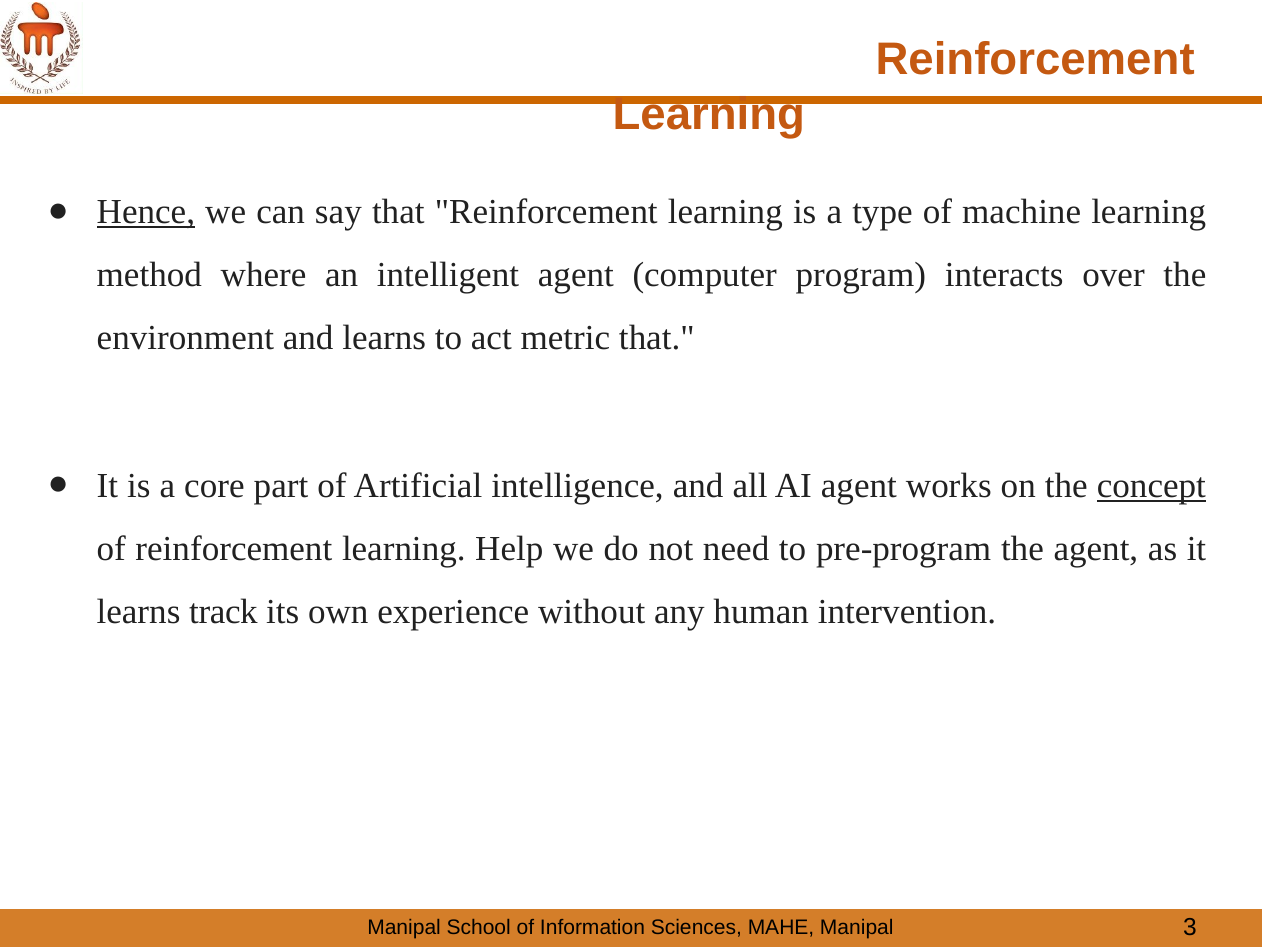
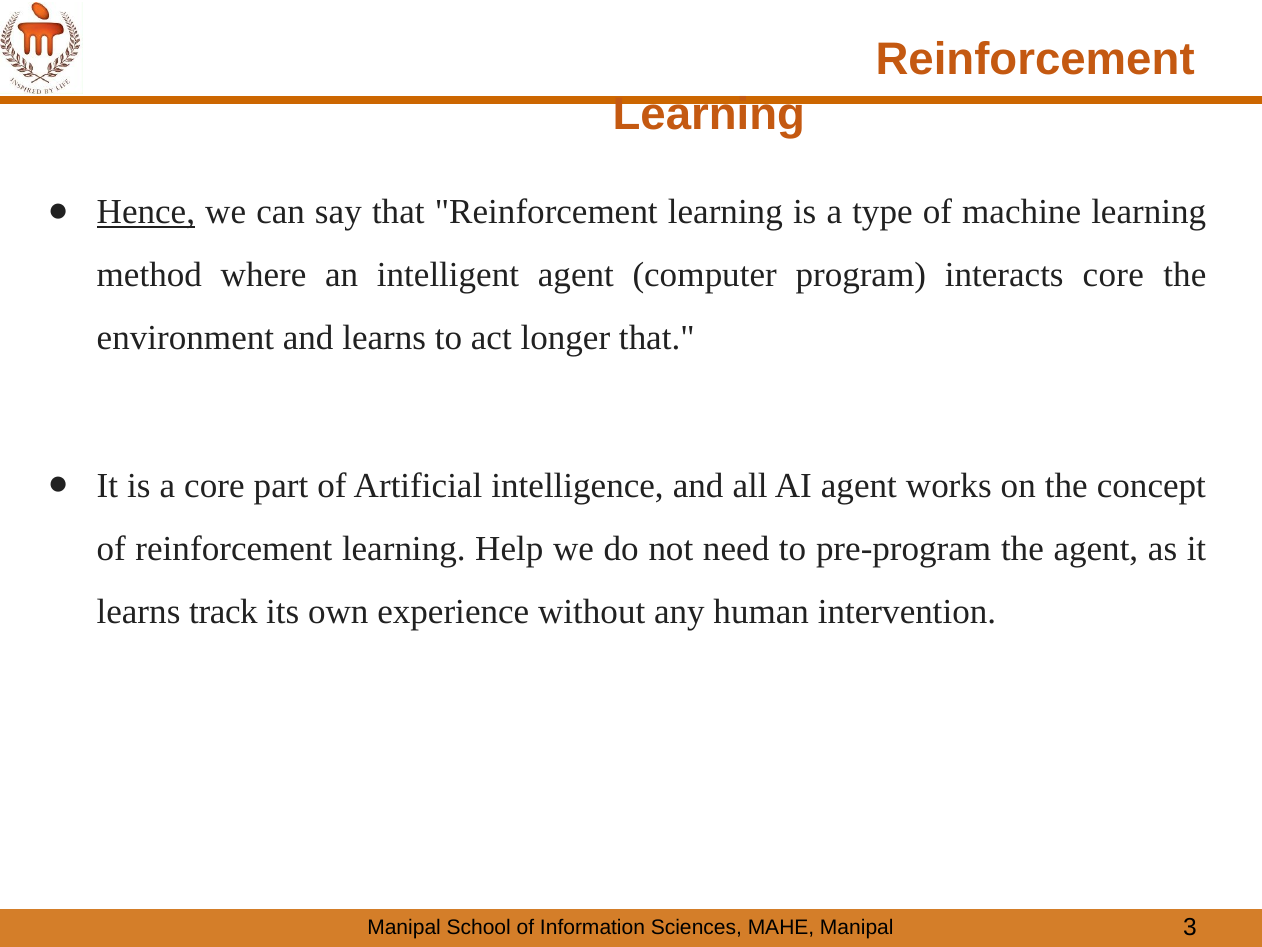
interacts over: over -> core
metric: metric -> longer
concept underline: present -> none
